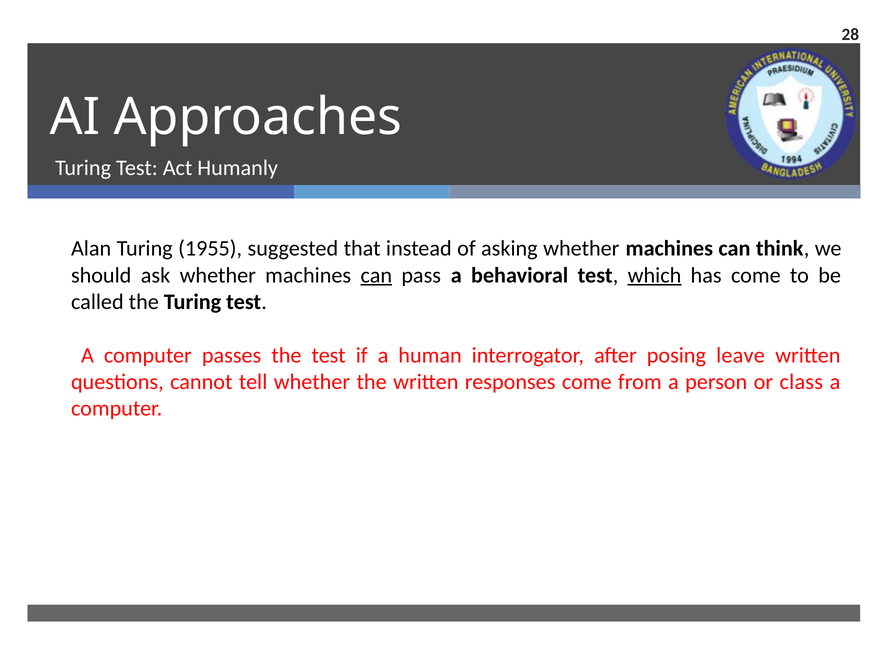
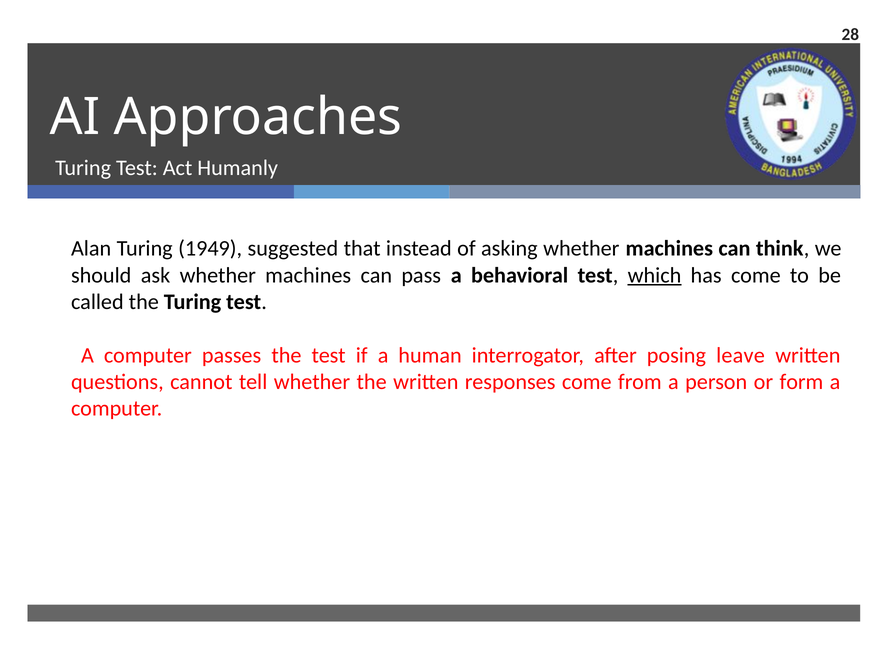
1955: 1955 -> 1949
can at (376, 275) underline: present -> none
class: class -> form
